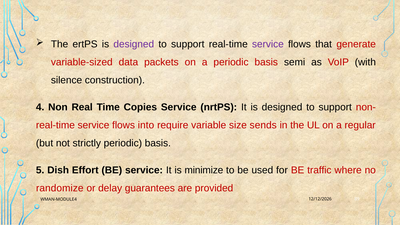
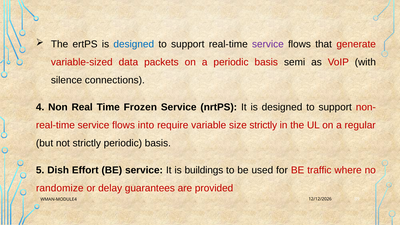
designed at (134, 44) colour: purple -> blue
construction: construction -> connections
Copies: Copies -> Frozen
size sends: sends -> strictly
minimize: minimize -> buildings
